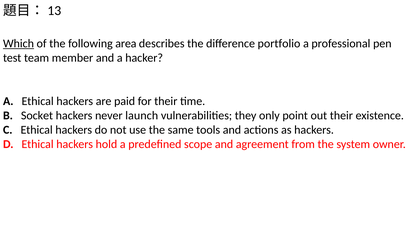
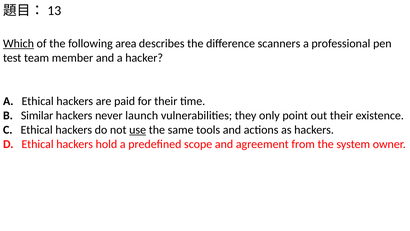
portfolio: portfolio -> scanners
Socket: Socket -> Similar
use underline: none -> present
